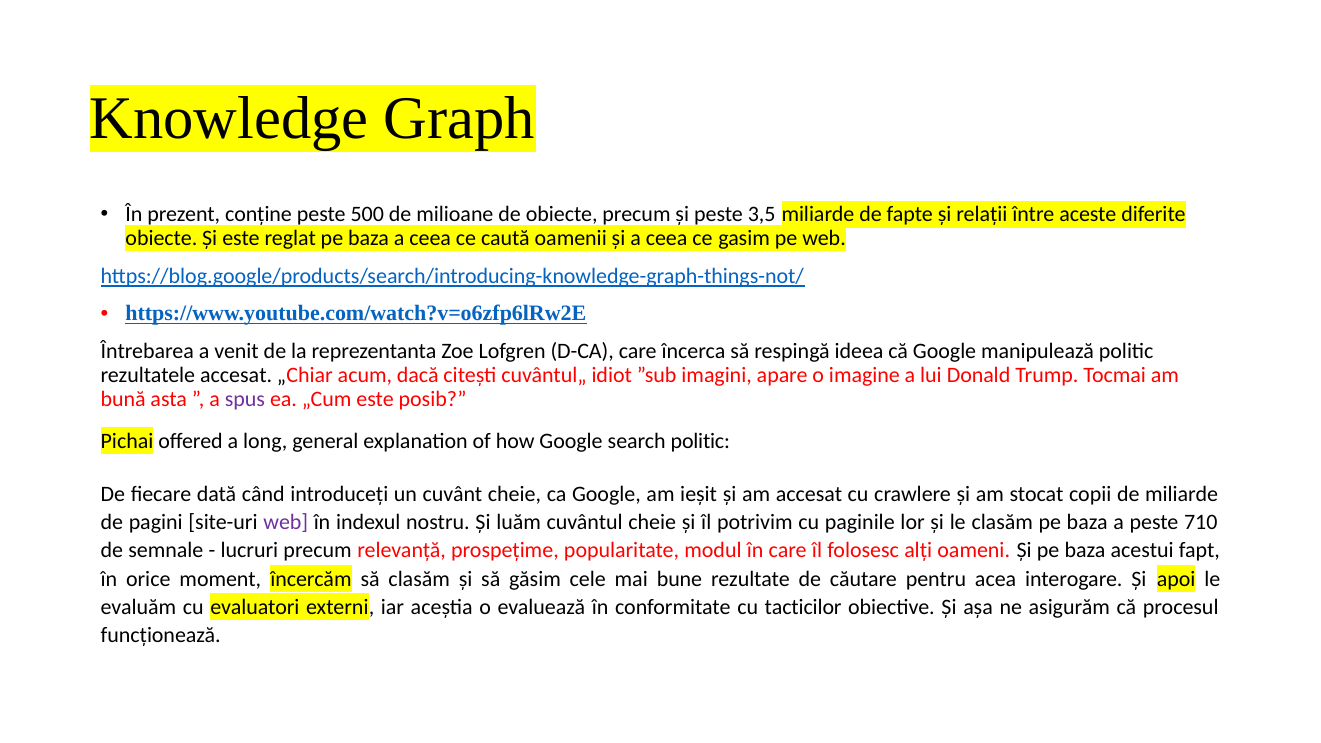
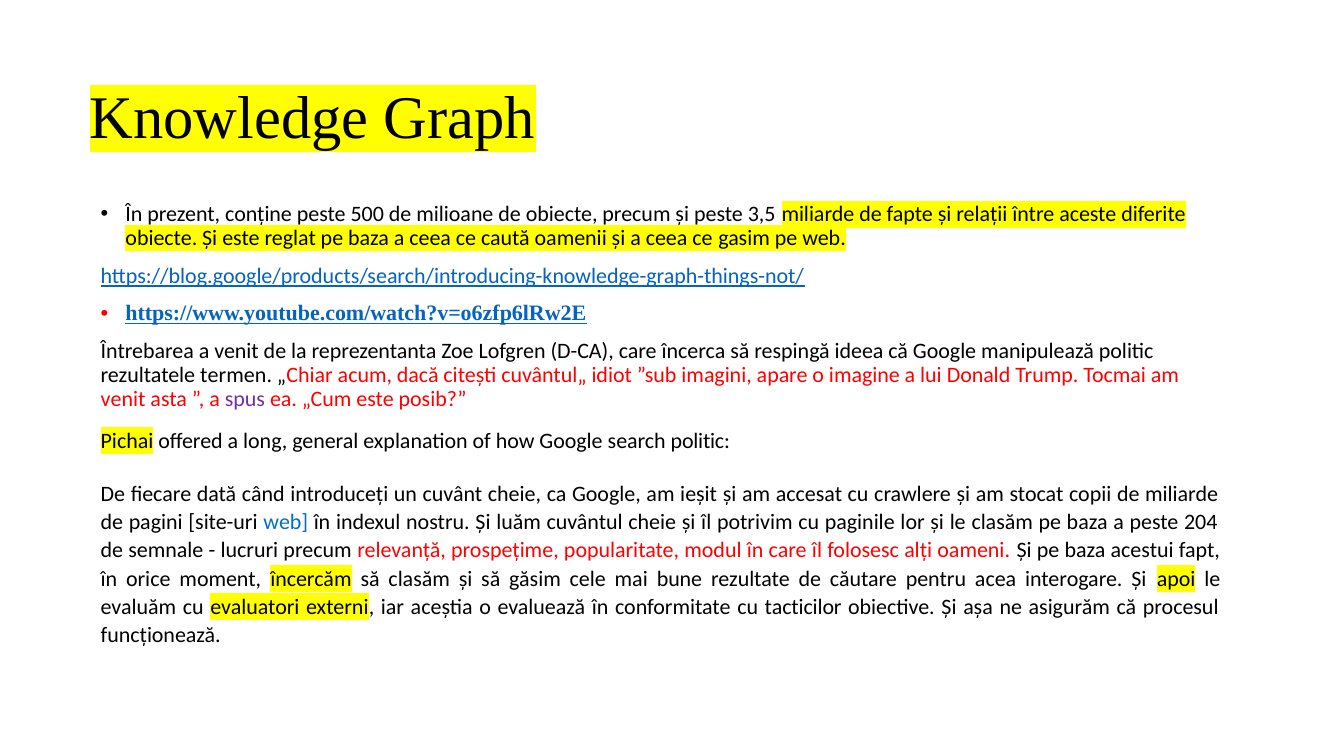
rezultatele accesat: accesat -> termen
bună at (123, 399): bună -> venit
web at (286, 522) colour: purple -> blue
710: 710 -> 204
